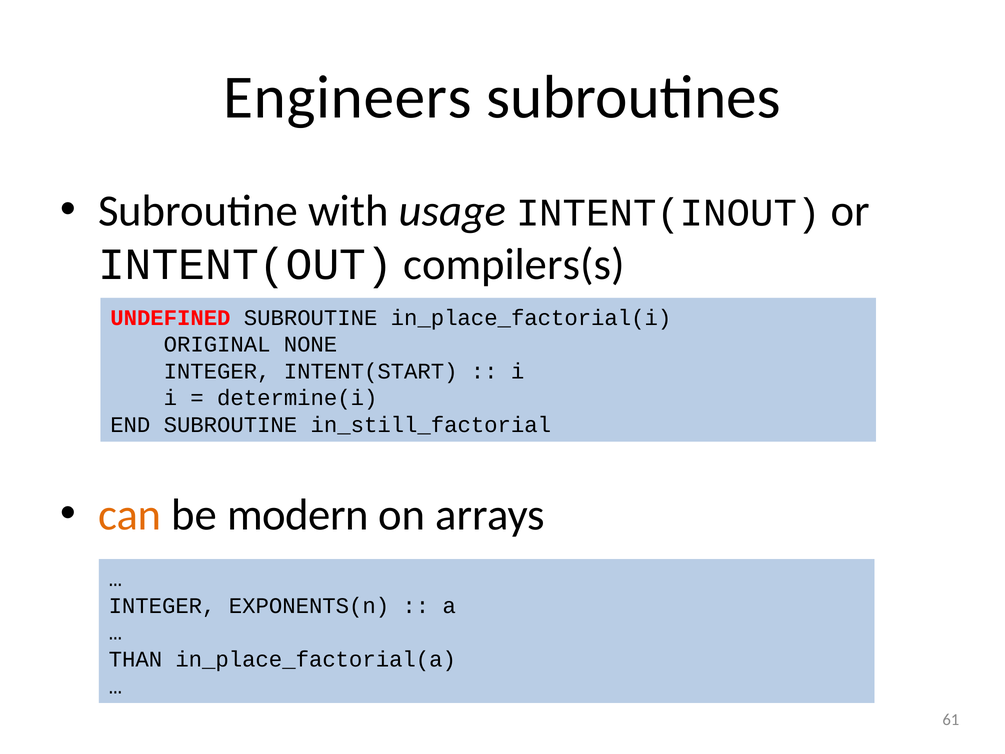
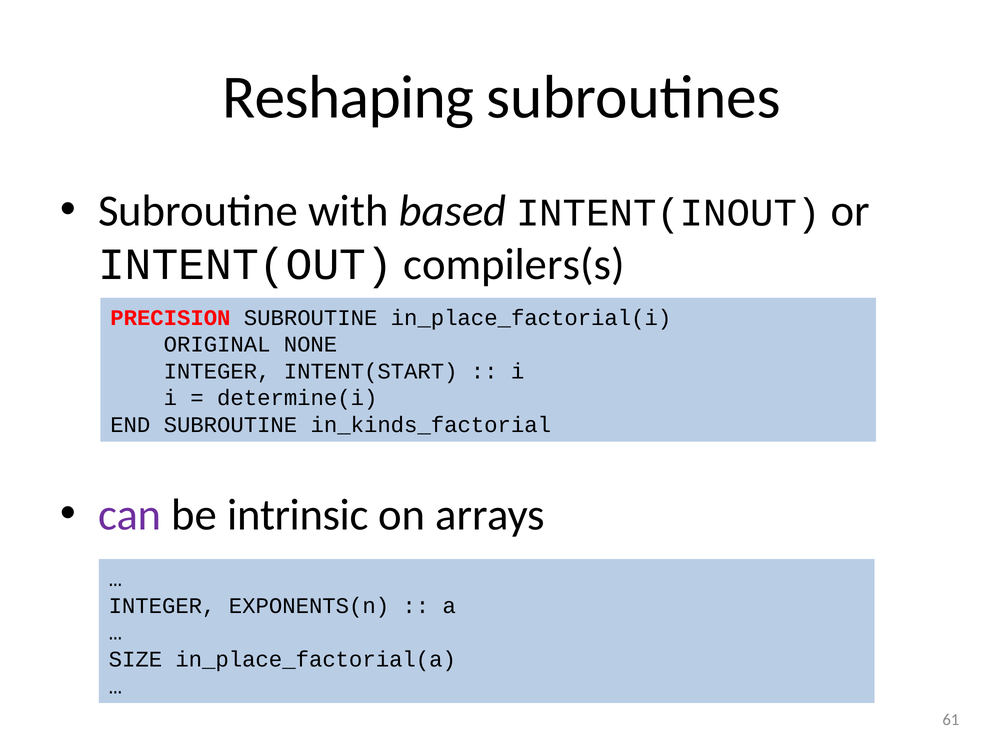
Engineers: Engineers -> Reshaping
usage: usage -> based
UNDEFINED: UNDEFINED -> PRECISION
in_still_factorial: in_still_factorial -> in_kinds_factorial
can colour: orange -> purple
modern: modern -> intrinsic
THAN: THAN -> SIZE
